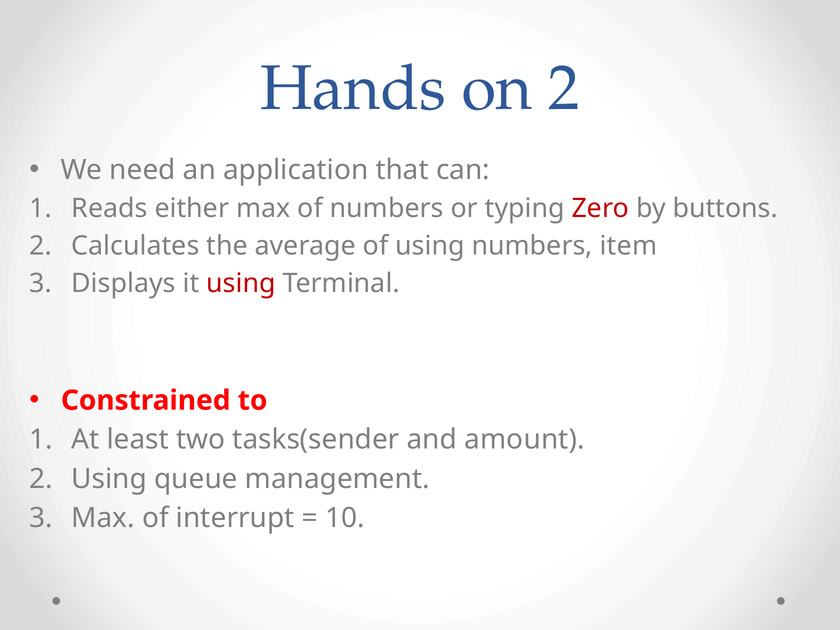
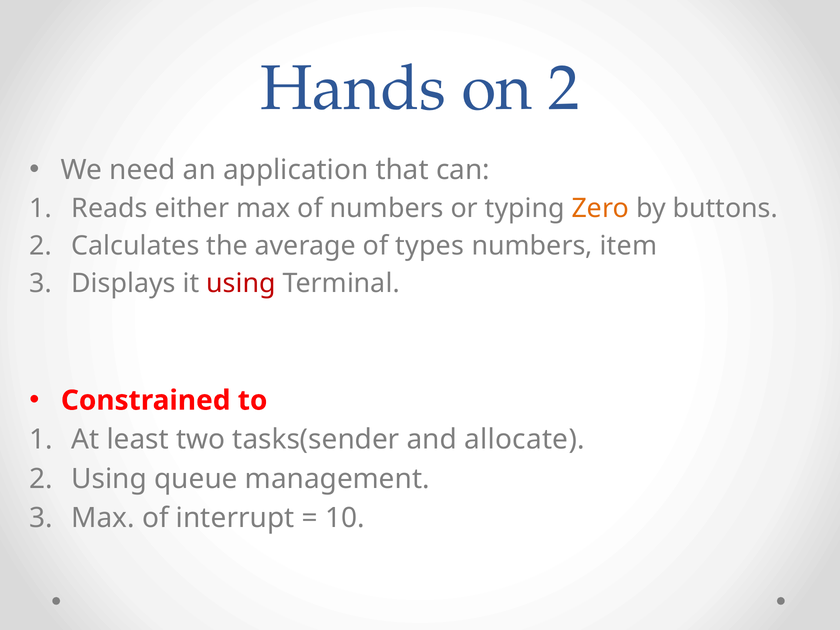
Zero colour: red -> orange
of using: using -> types
amount: amount -> allocate
